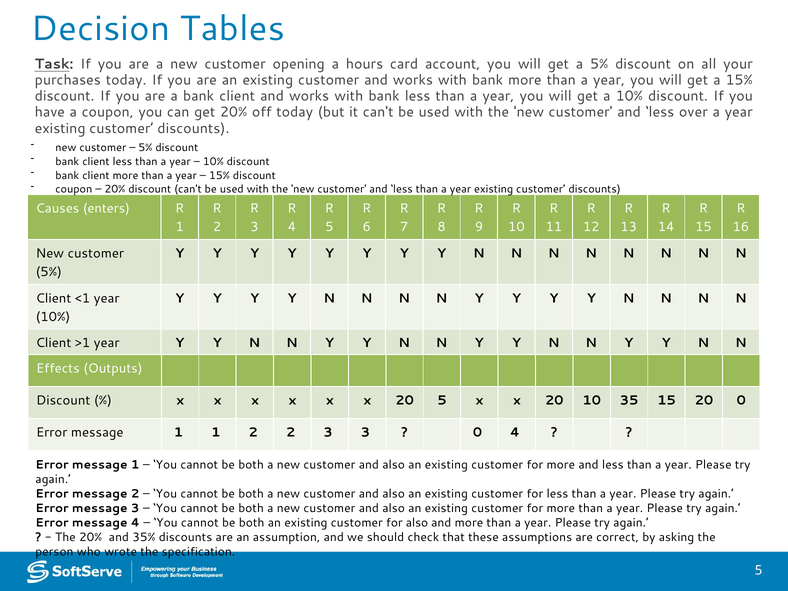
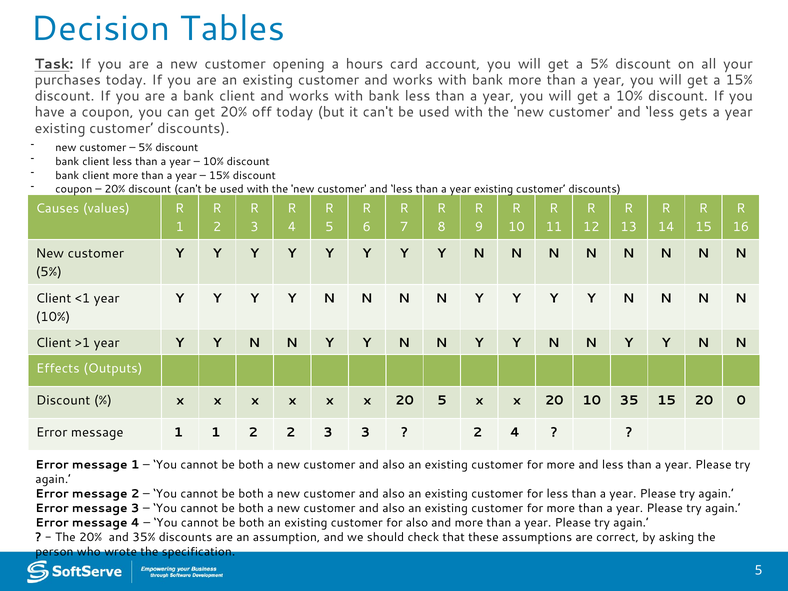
over: over -> gets
enters: enters -> values
0 at (478, 432): 0 -> 2
